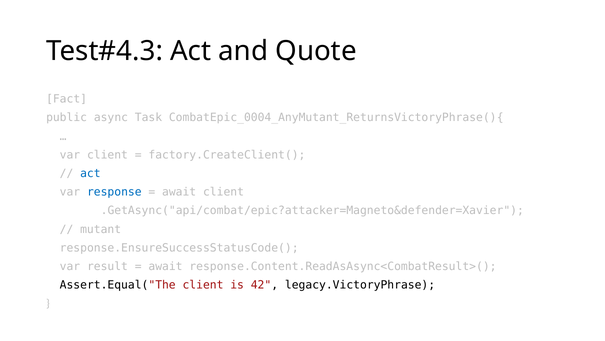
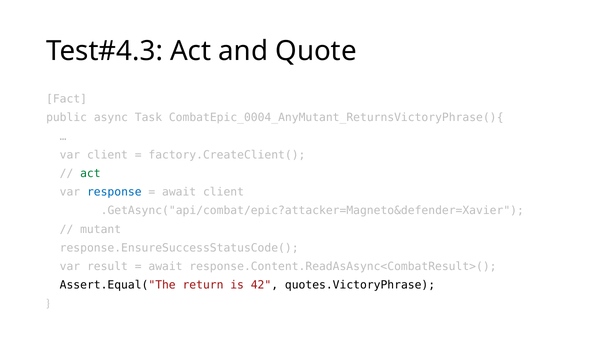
act at (90, 173) colour: blue -> green
Assert.Equal("The client: client -> return
legacy.VictoryPhrase: legacy.VictoryPhrase -> quotes.VictoryPhrase
